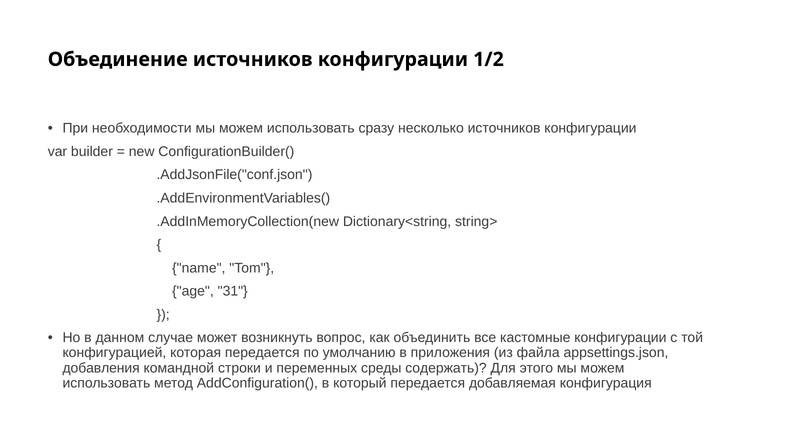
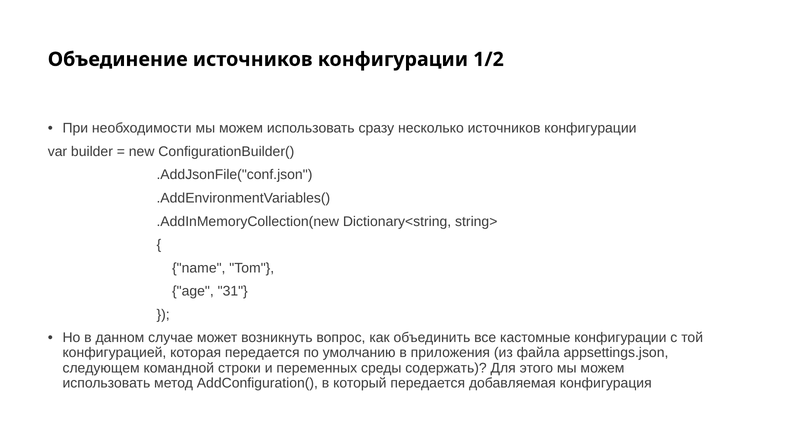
добавления: добавления -> следующем
